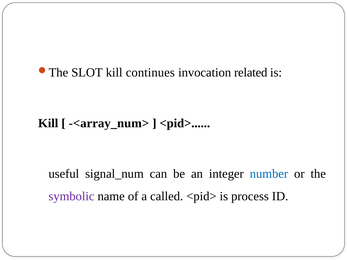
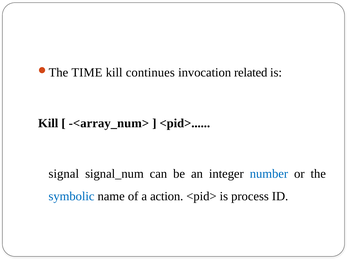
SLOT: SLOT -> TIME
useful: useful -> signal
symbolic colour: purple -> blue
called: called -> action
